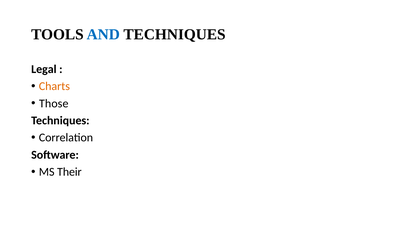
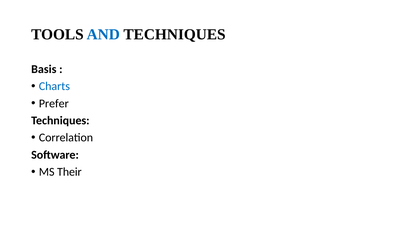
Legal: Legal -> Basis
Charts colour: orange -> blue
Those: Those -> Prefer
